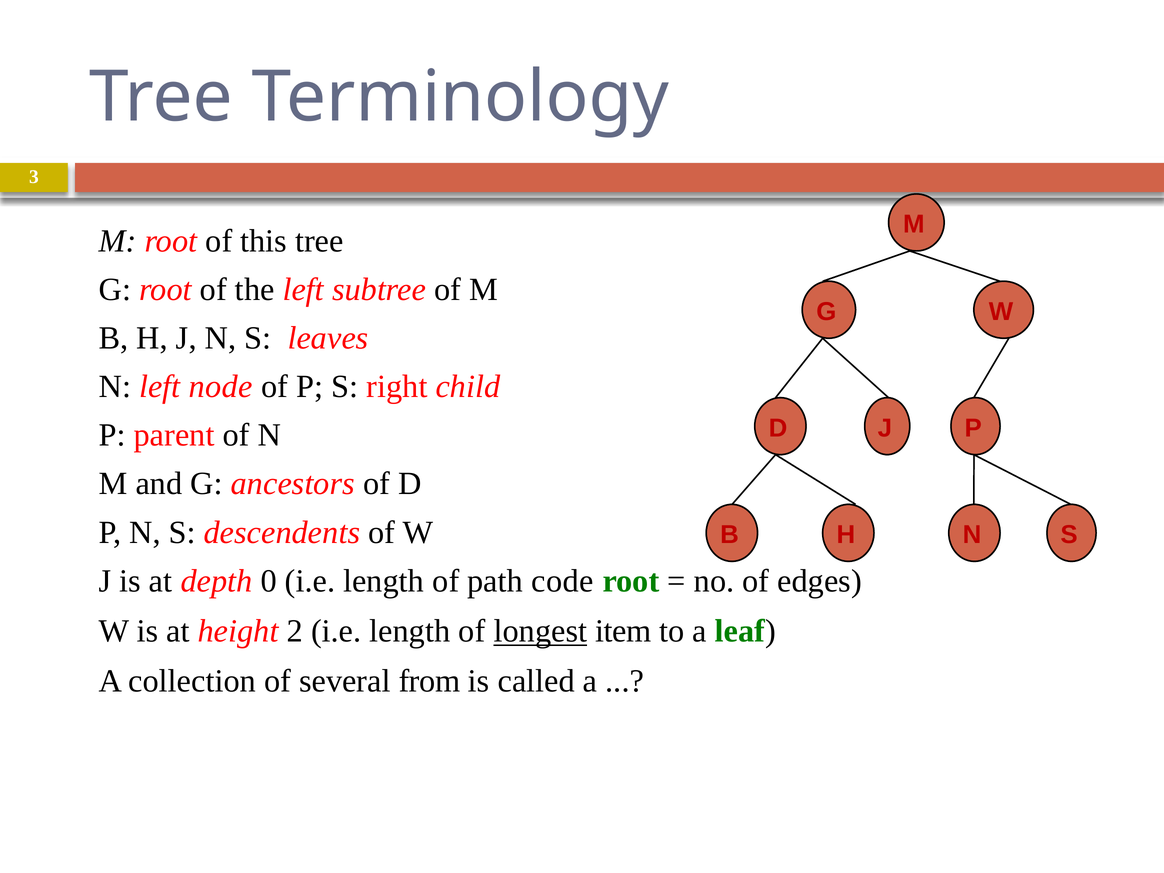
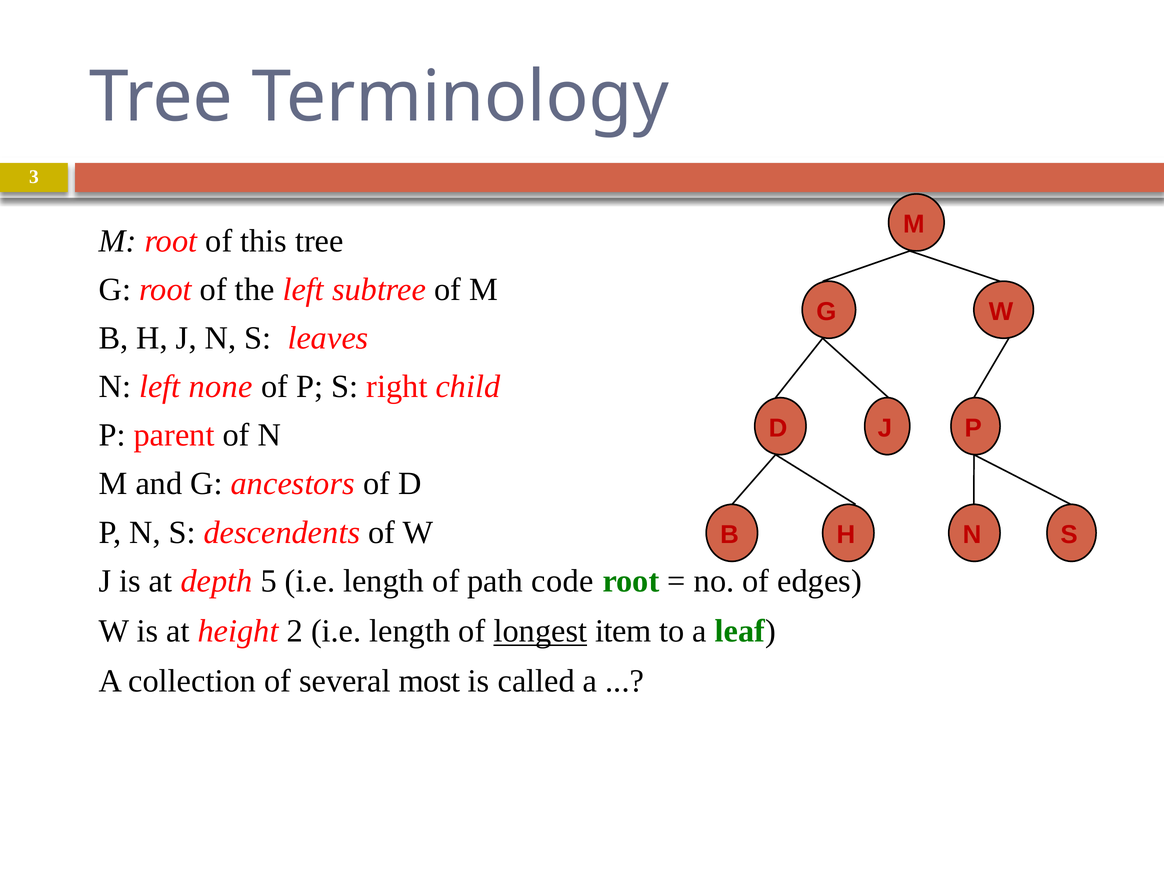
node: node -> none
0: 0 -> 5
from: from -> most
